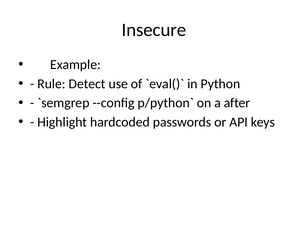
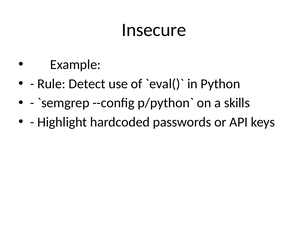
after: after -> skills
